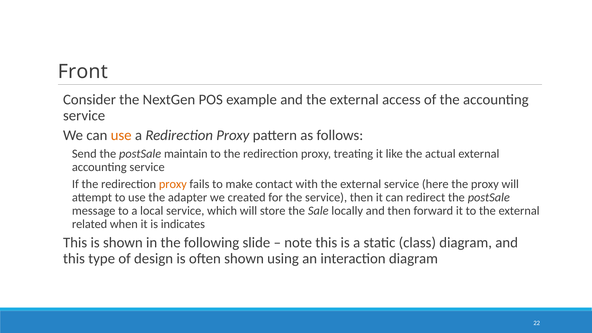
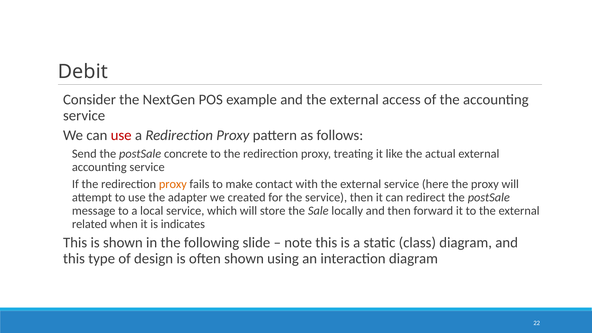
Front: Front -> Debit
use at (121, 135) colour: orange -> red
maintain: maintain -> concrete
